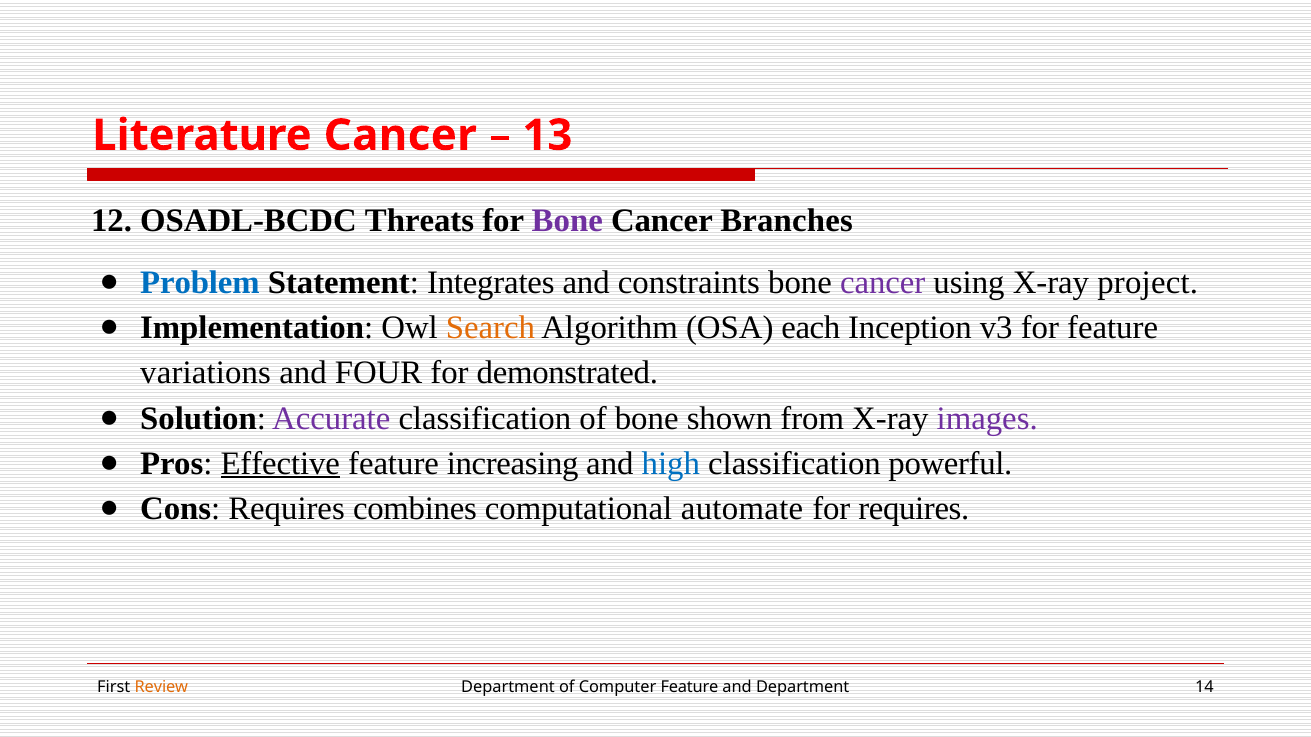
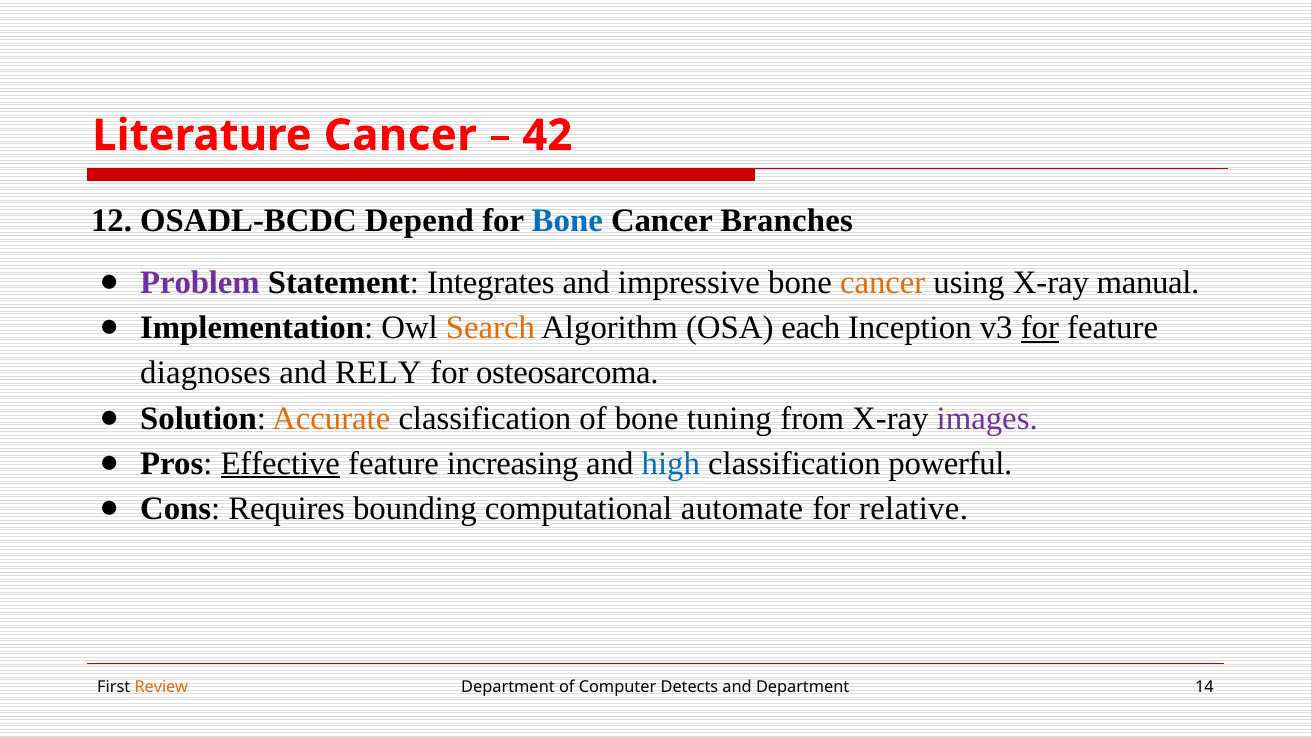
13: 13 -> 42
Threats: Threats -> Depend
Bone at (567, 221) colour: purple -> blue
Problem colour: blue -> purple
constraints: constraints -> impressive
cancer at (883, 283) colour: purple -> orange
project: project -> manual
for at (1040, 328) underline: none -> present
variations: variations -> diagnoses
FOUR: FOUR -> RELY
demonstrated: demonstrated -> osteosarcoma
Accurate colour: purple -> orange
shown: shown -> tuning
combines: combines -> bounding
for requires: requires -> relative
Computer Feature: Feature -> Detects
